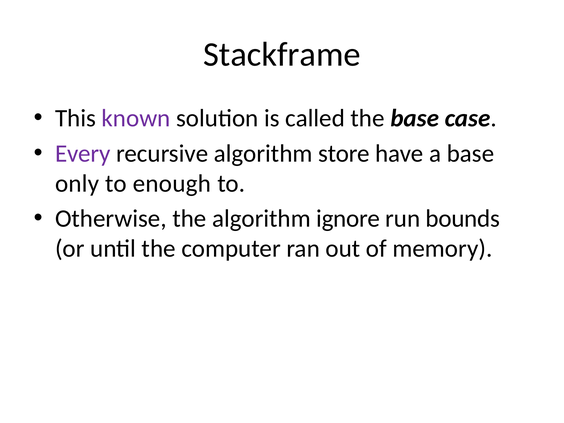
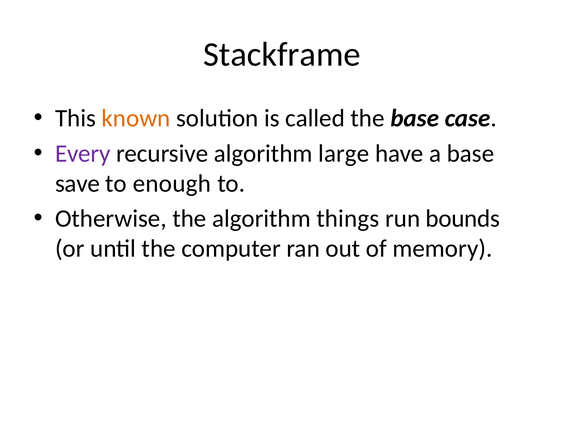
known colour: purple -> orange
store: store -> large
only: only -> save
ignore: ignore -> things
